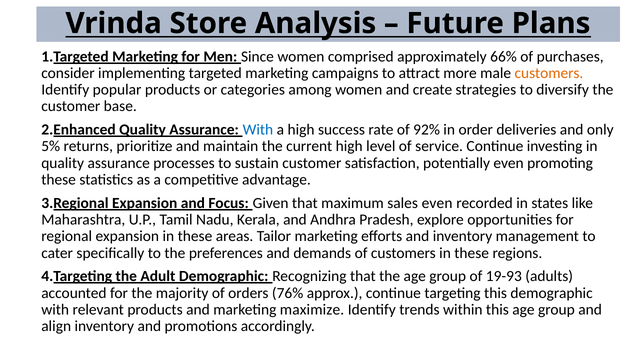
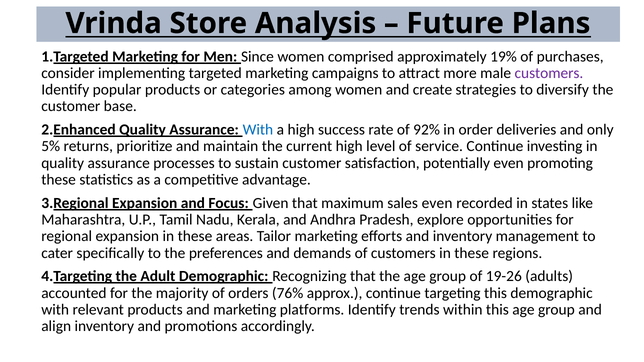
66%: 66% -> 19%
customers at (549, 73) colour: orange -> purple
19-93: 19-93 -> 19-26
maximize: maximize -> platforms
